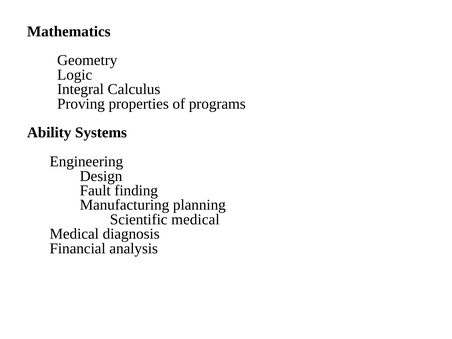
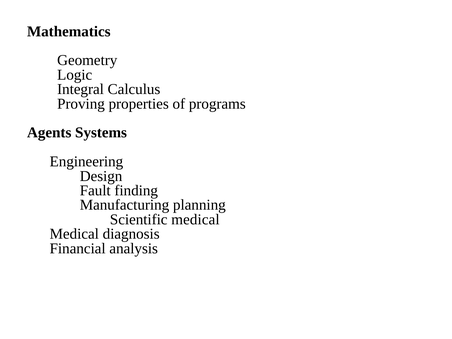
Ability: Ability -> Agents
